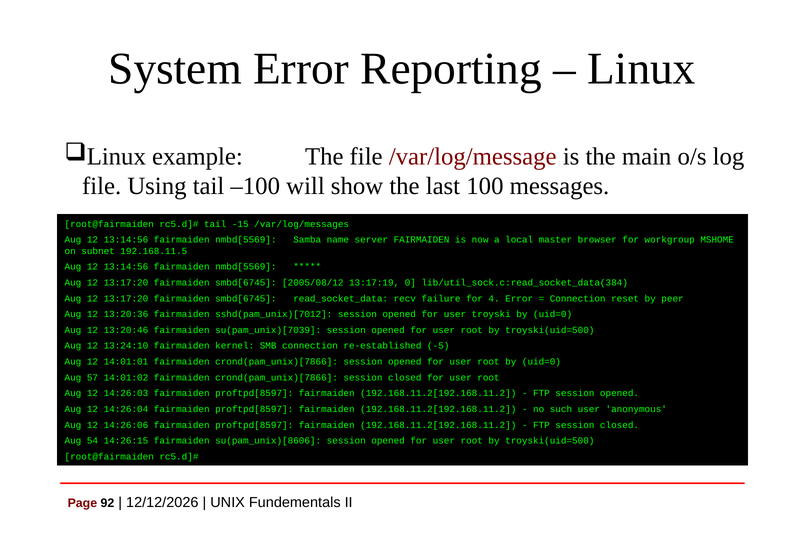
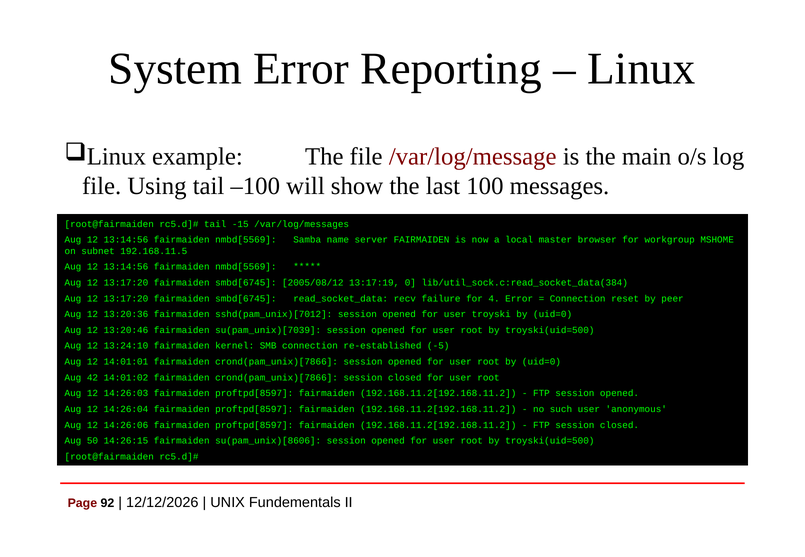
57: 57 -> 42
54: 54 -> 50
